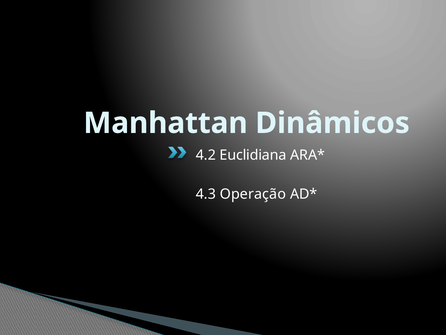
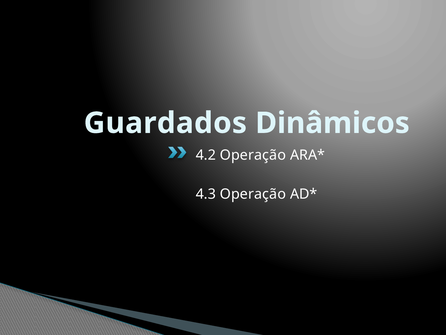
Manhattan: Manhattan -> Guardados
4.2 Euclidiana: Euclidiana -> Operação
